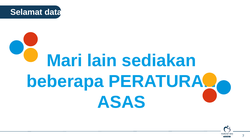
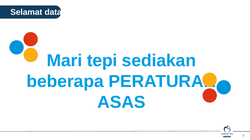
lain: lain -> tepi
